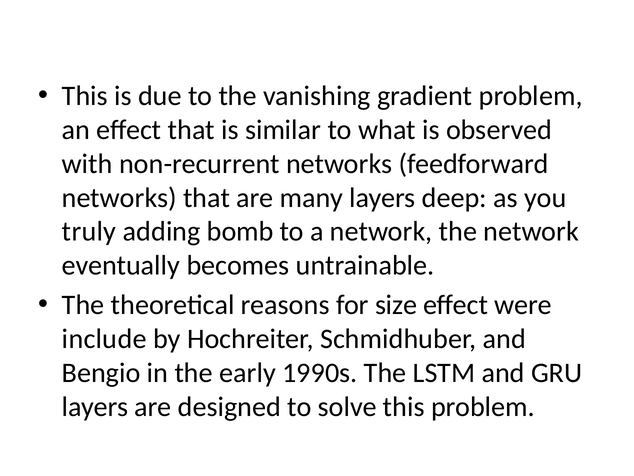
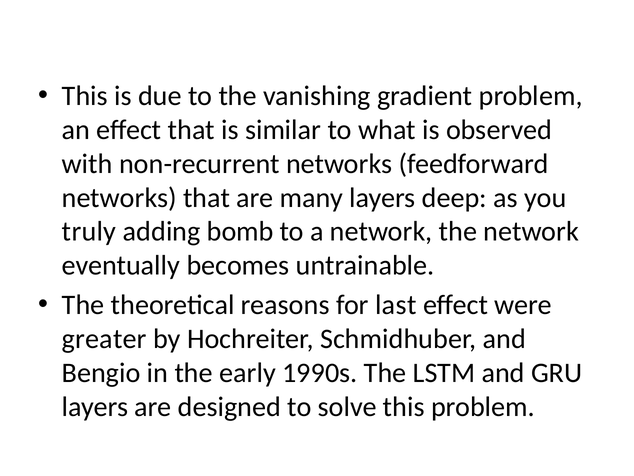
size: size -> last
include: include -> greater
